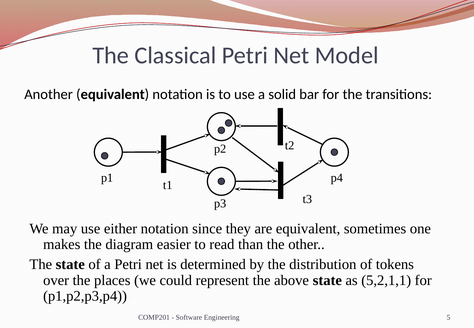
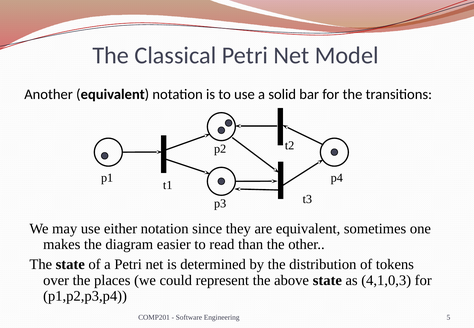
5,2,1,1: 5,2,1,1 -> 4,1,0,3
